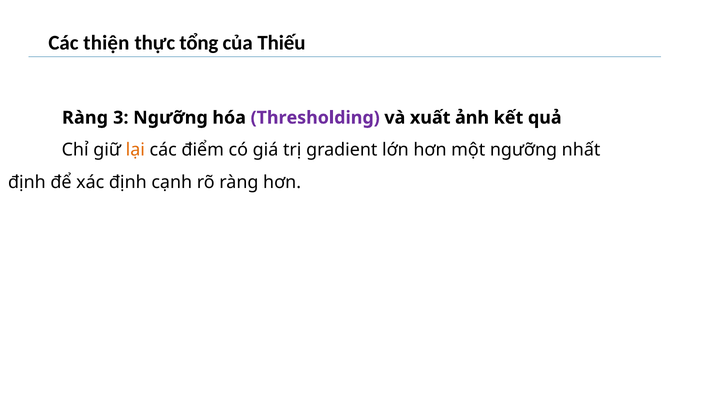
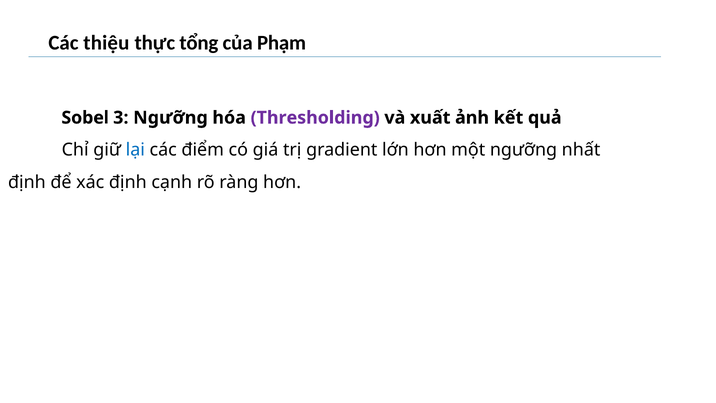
thiện: thiện -> thiệu
Thiếu: Thiếu -> Phạm
Ràng at (85, 118): Ràng -> Sobel
lại colour: orange -> blue
